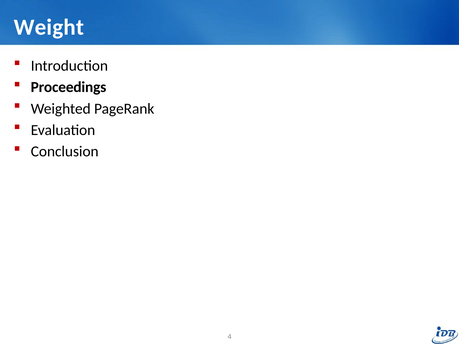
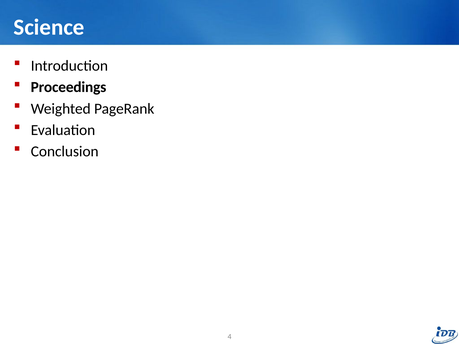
Weight: Weight -> Science
